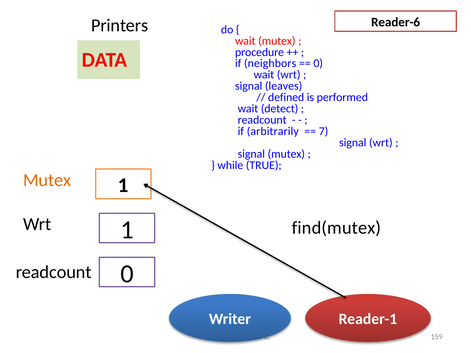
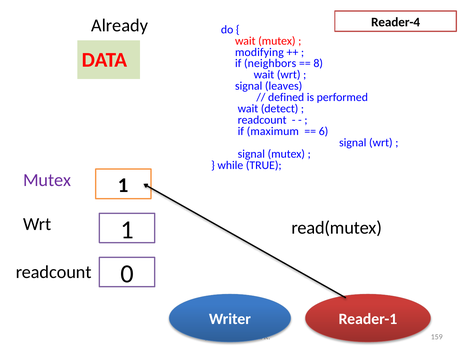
Reader-6: Reader-6 -> Reader-4
Printers: Printers -> Already
procedure: procedure -> modifying
0 at (318, 63): 0 -> 8
arbitrarily: arbitrarily -> maximum
7: 7 -> 6
Mutex at (47, 180) colour: orange -> purple
find(mutex: find(mutex -> read(mutex
